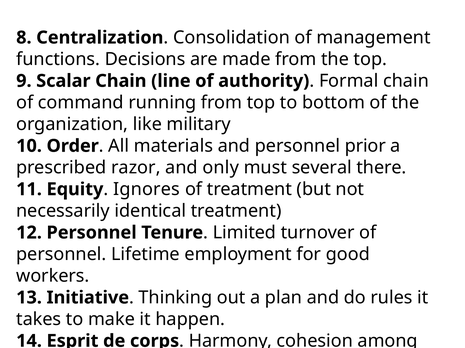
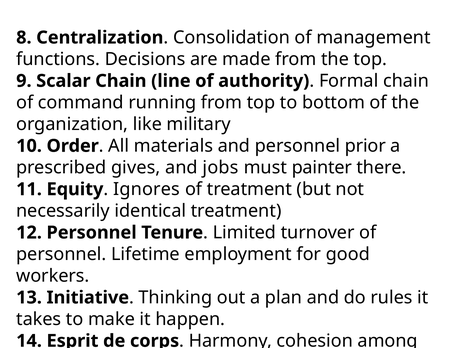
razor: razor -> gives
only: only -> jobs
several: several -> painter
